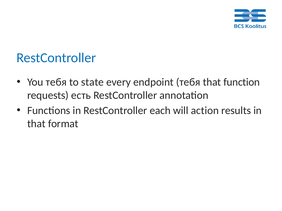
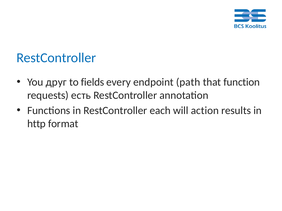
You тебя: тебя -> друг
state: state -> fields
endpoint тебя: тебя -> path
that at (36, 124): that -> http
